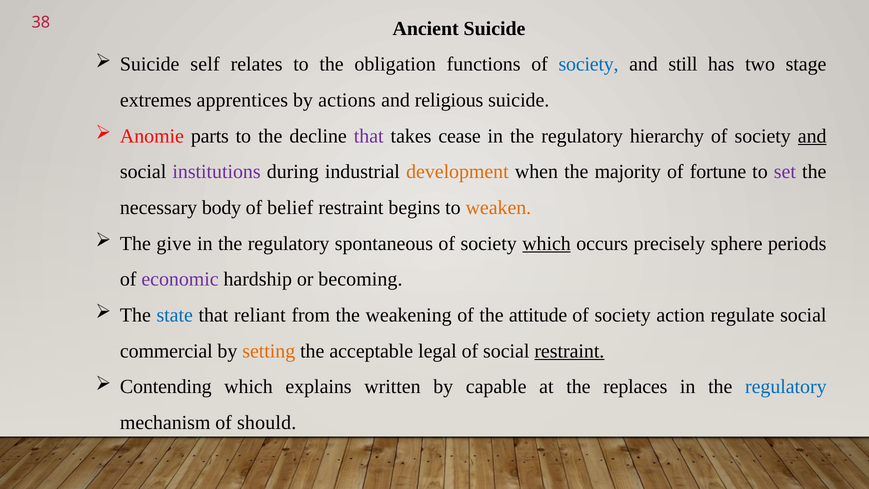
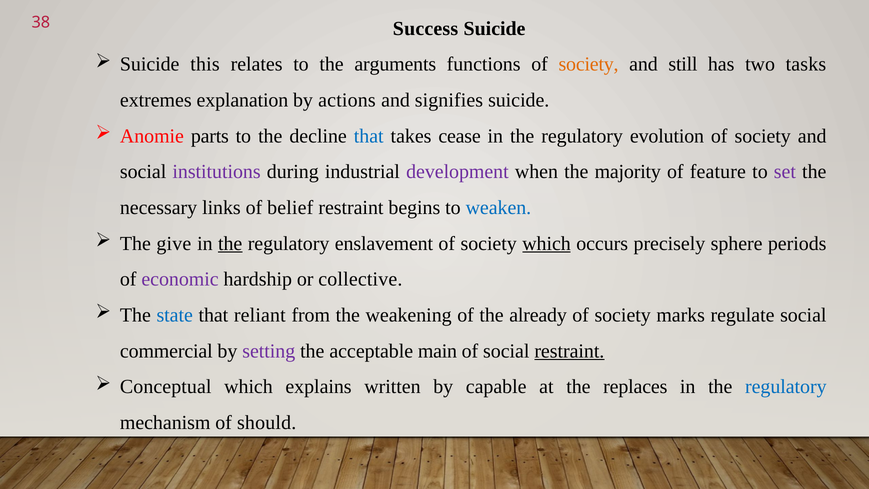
Ancient: Ancient -> Success
self: self -> this
obligation: obligation -> arguments
society at (589, 64) colour: blue -> orange
stage: stage -> tasks
apprentices: apprentices -> explanation
religious: religious -> signifies
that at (369, 136) colour: purple -> blue
hierarchy: hierarchy -> evolution
and at (812, 136) underline: present -> none
development colour: orange -> purple
fortune: fortune -> feature
body: body -> links
weaken colour: orange -> blue
the at (230, 243) underline: none -> present
spontaneous: spontaneous -> enslavement
becoming: becoming -> collective
attitude: attitude -> already
action: action -> marks
setting colour: orange -> purple
legal: legal -> main
Contending: Contending -> Conceptual
